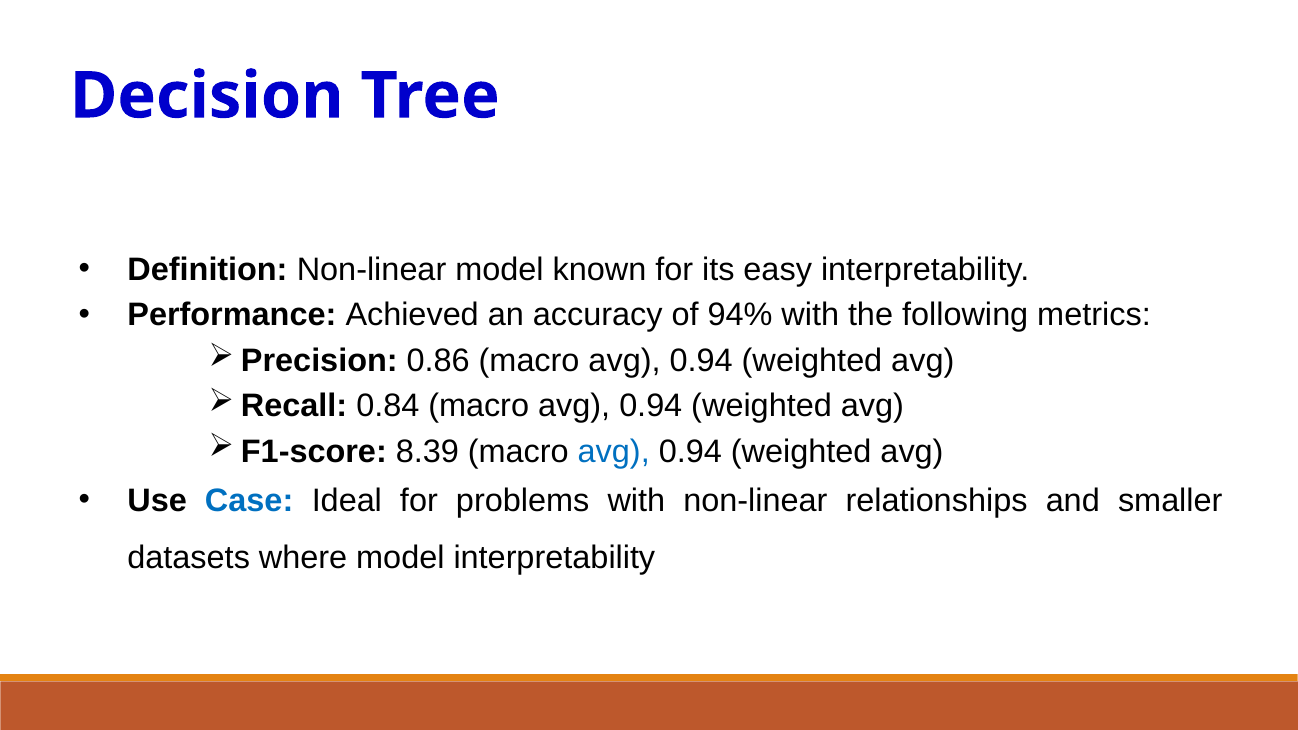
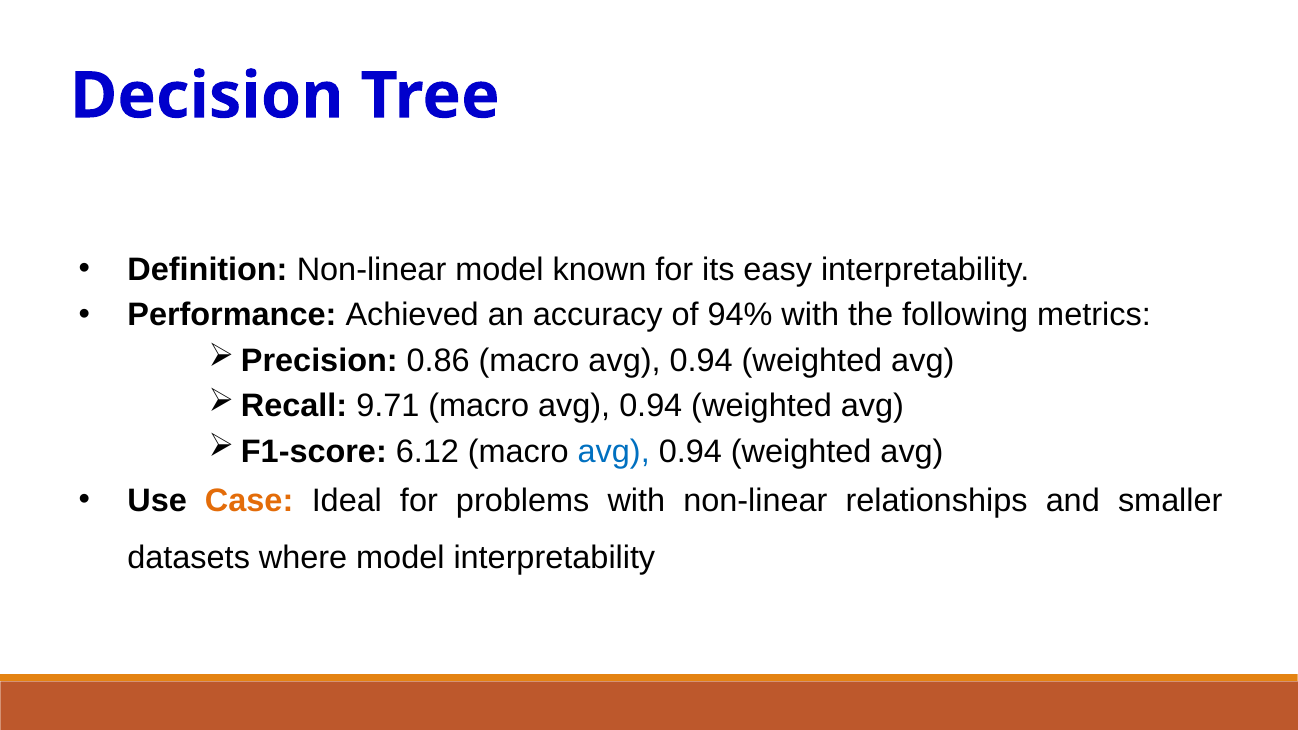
0.84: 0.84 -> 9.71
8.39: 8.39 -> 6.12
Case colour: blue -> orange
